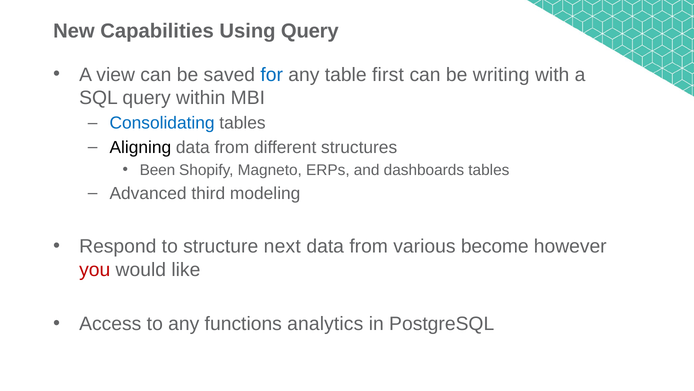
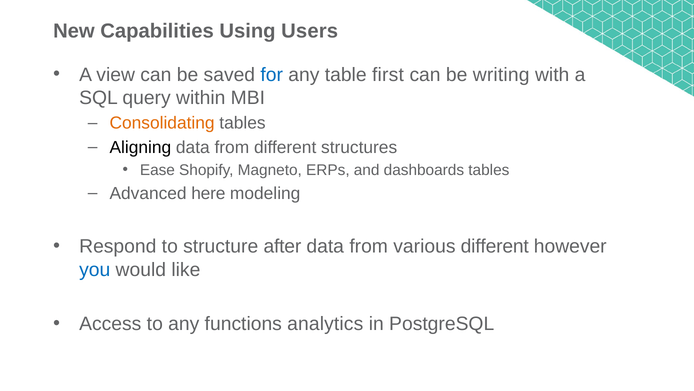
Using Query: Query -> Users
Consolidating colour: blue -> orange
Been: Been -> Ease
third: third -> here
next: next -> after
various become: become -> different
you colour: red -> blue
